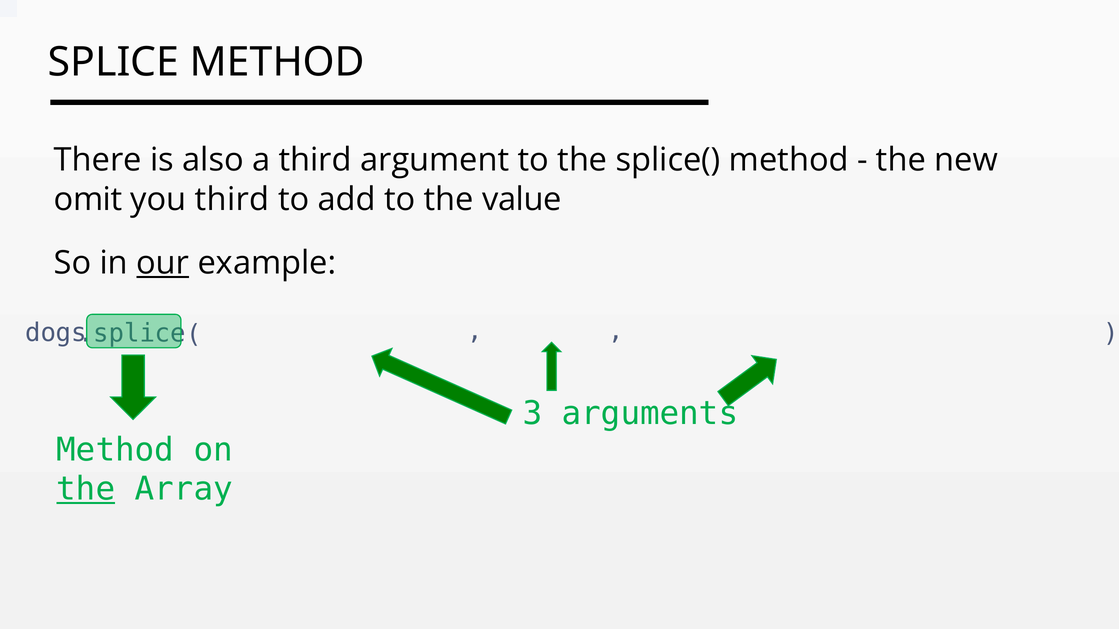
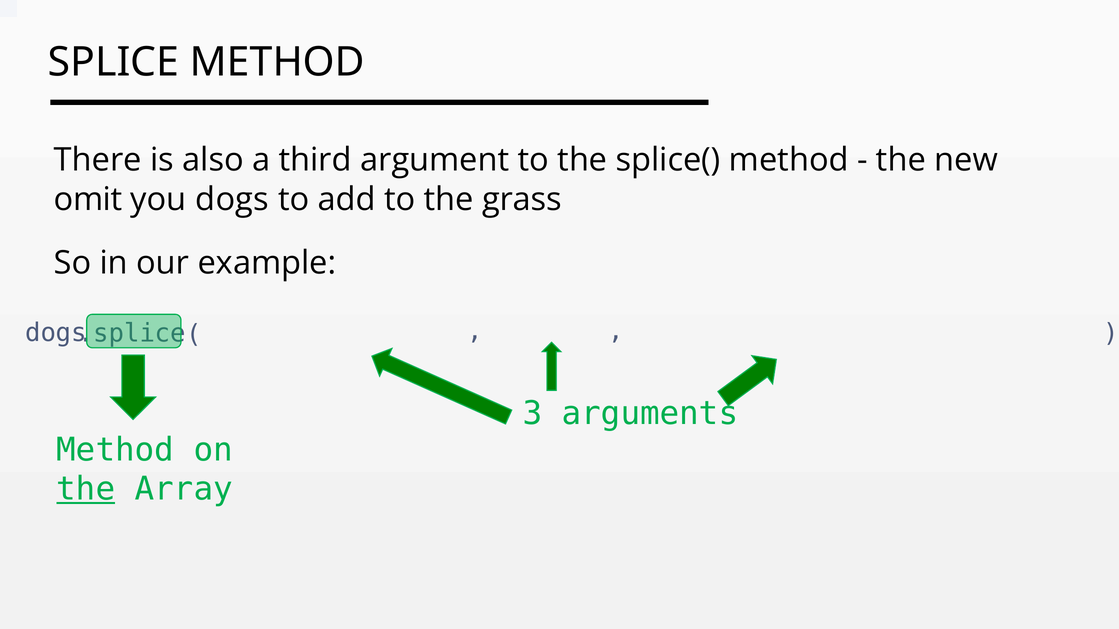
you third: third -> dogs
value: value -> grass
our underline: present -> none
